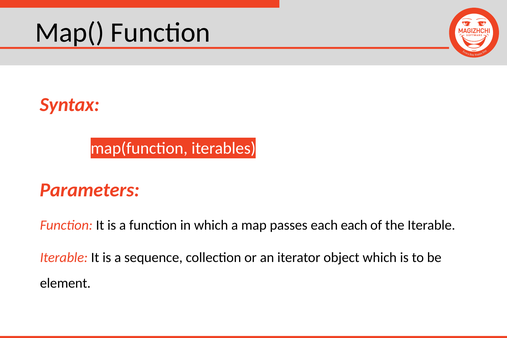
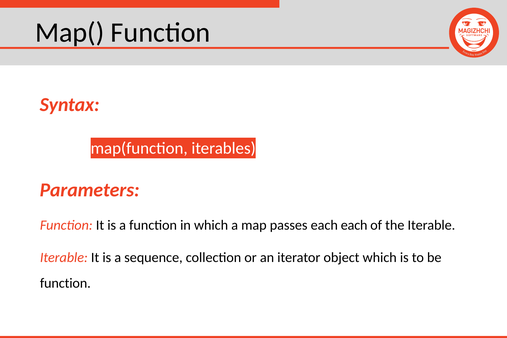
element at (65, 283): element -> function
